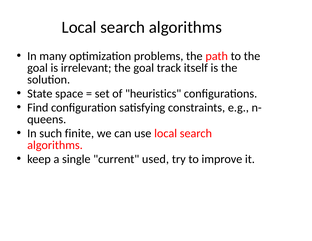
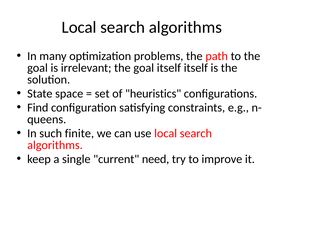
goal track: track -> itself
used: used -> need
